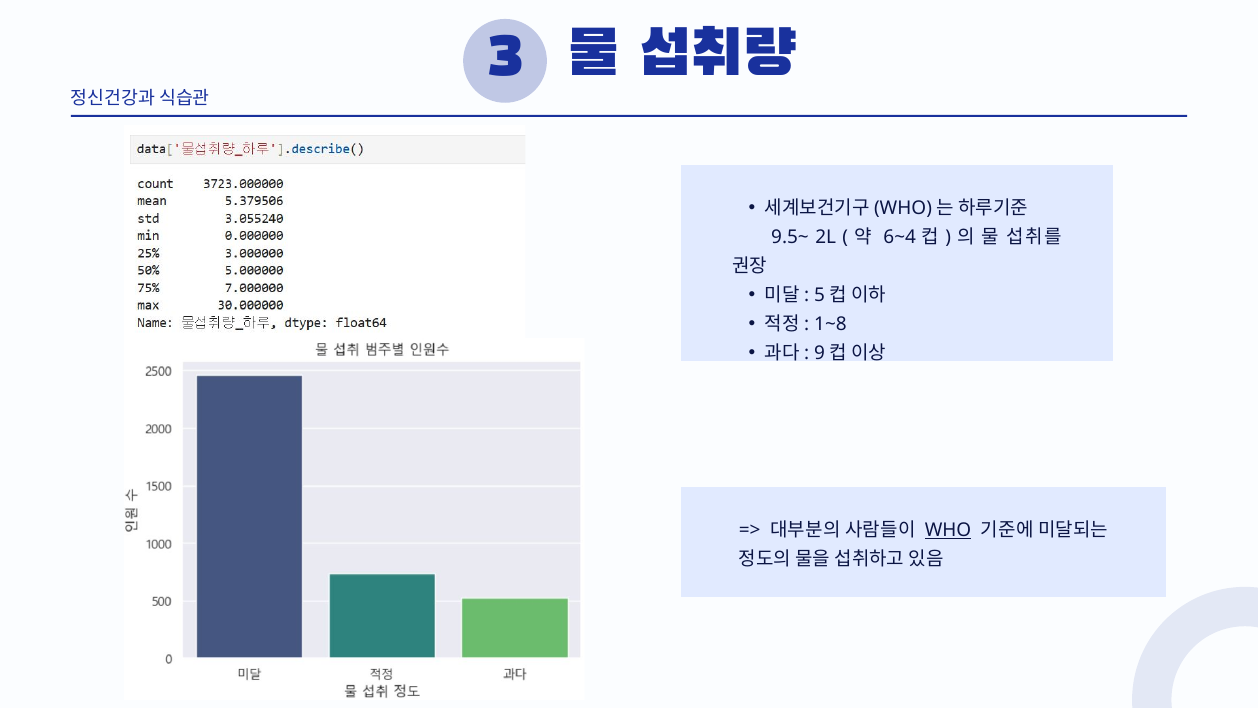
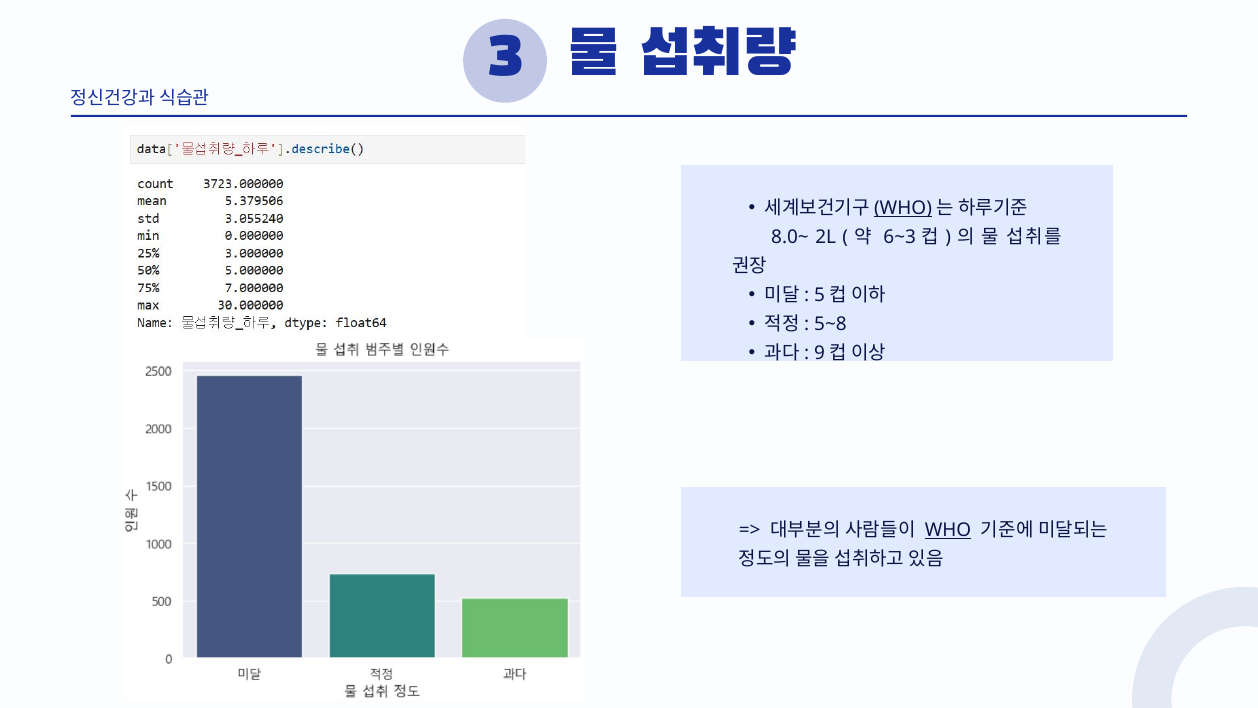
WHO at (903, 208) underline: none -> present
9.5~: 9.5~ -> 8.0~
6~4: 6~4 -> 6~3
1~8: 1~8 -> 5~8
